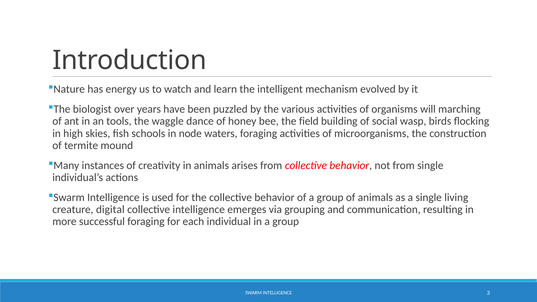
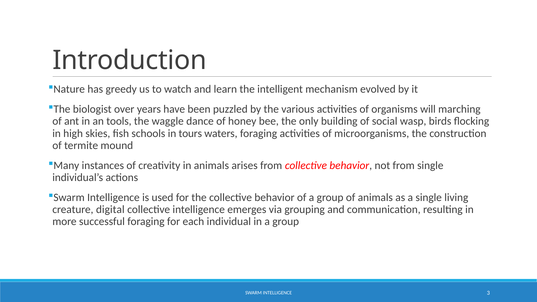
energy: energy -> greedy
field: field -> only
node: node -> tours
